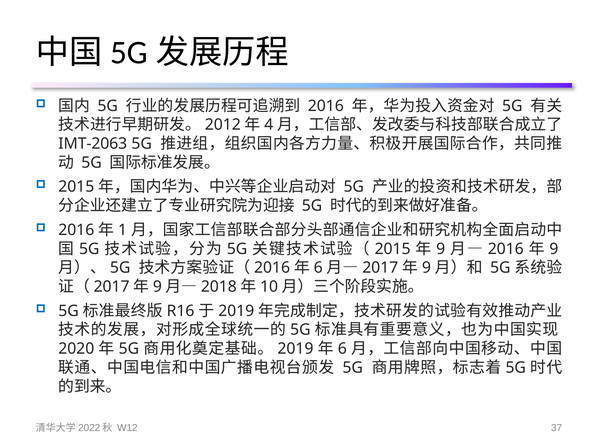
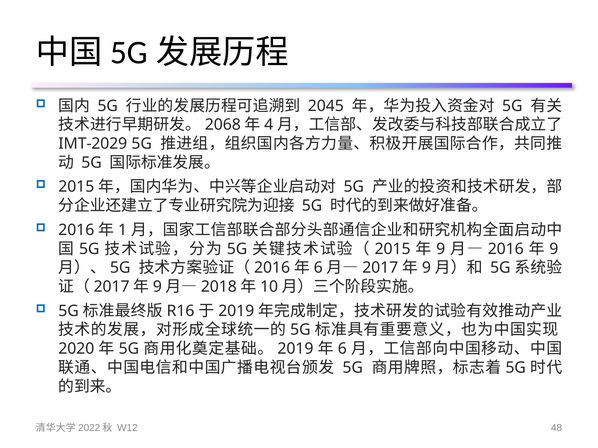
2016 at (326, 106): 2016 -> 2045
2012: 2012 -> 2068
IMT-2063: IMT-2063 -> IMT-2029
37: 37 -> 48
